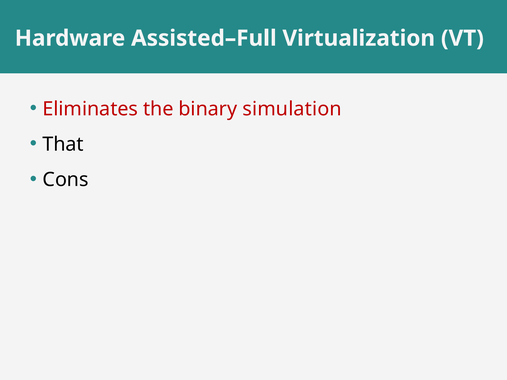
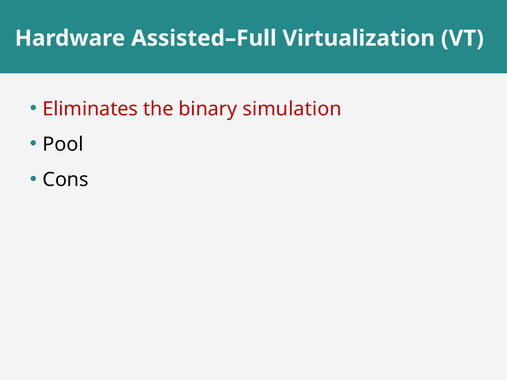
That: That -> Pool
